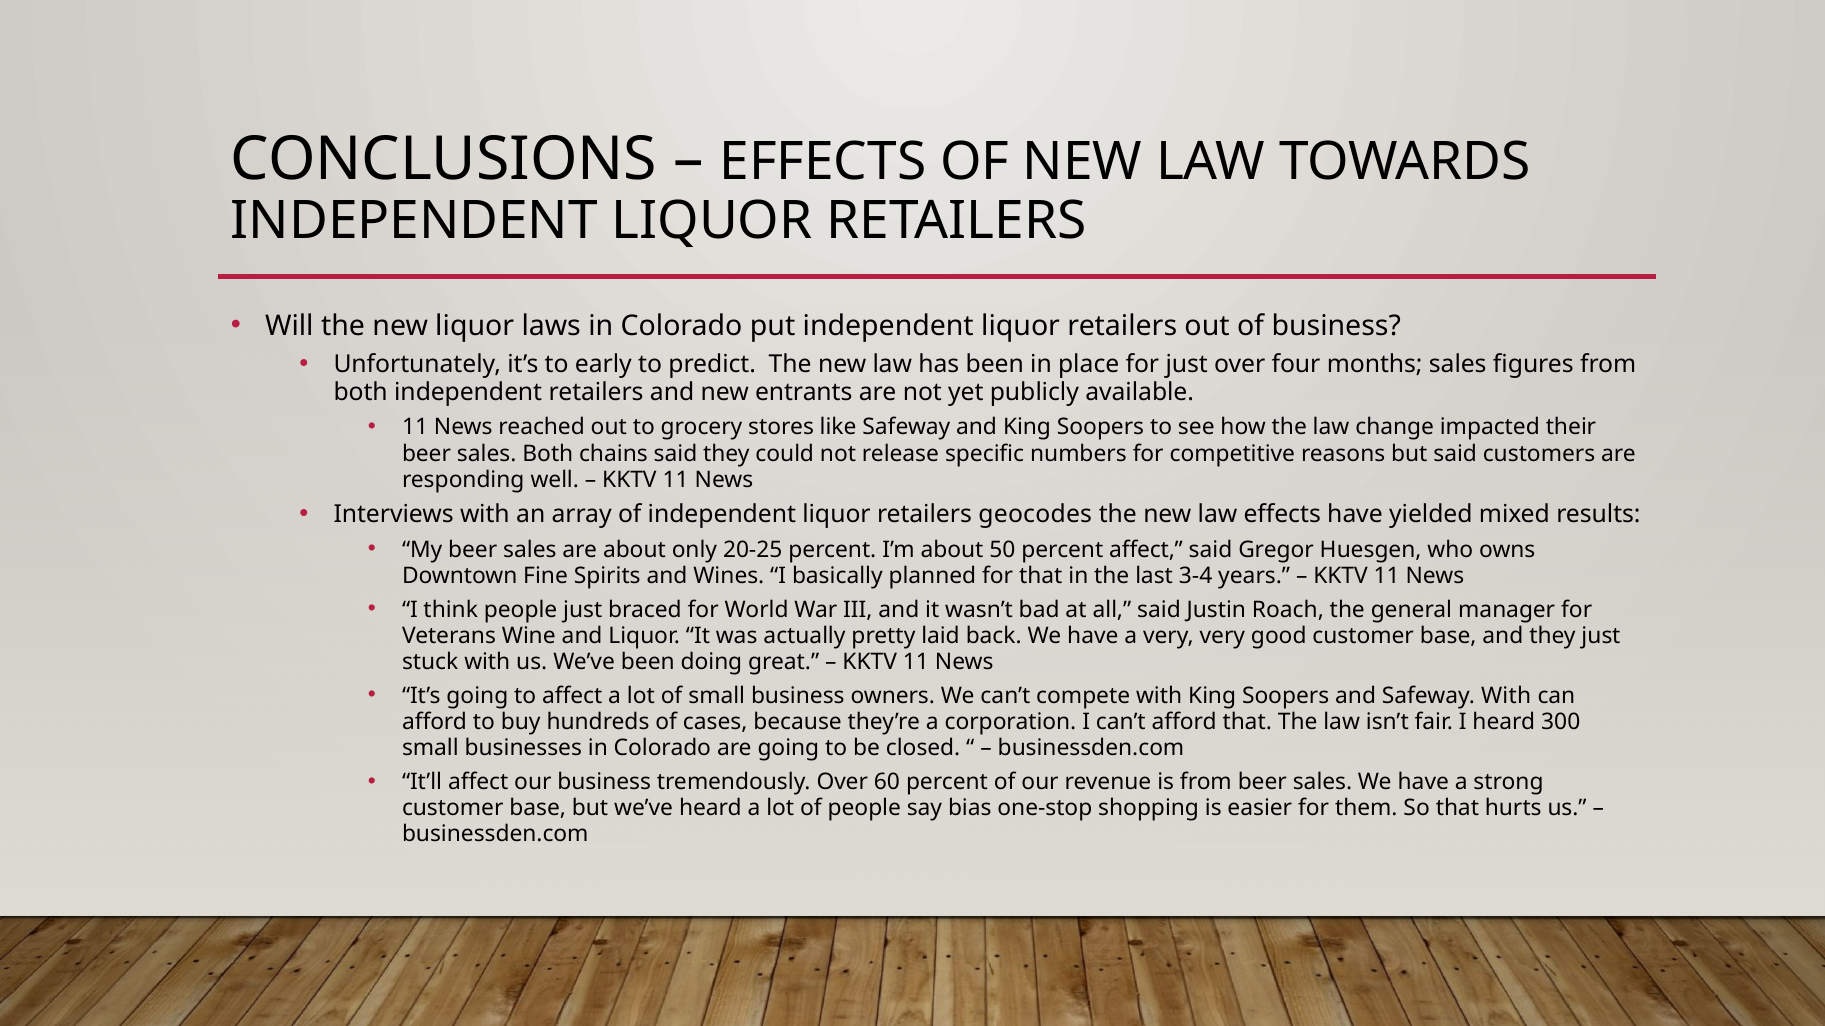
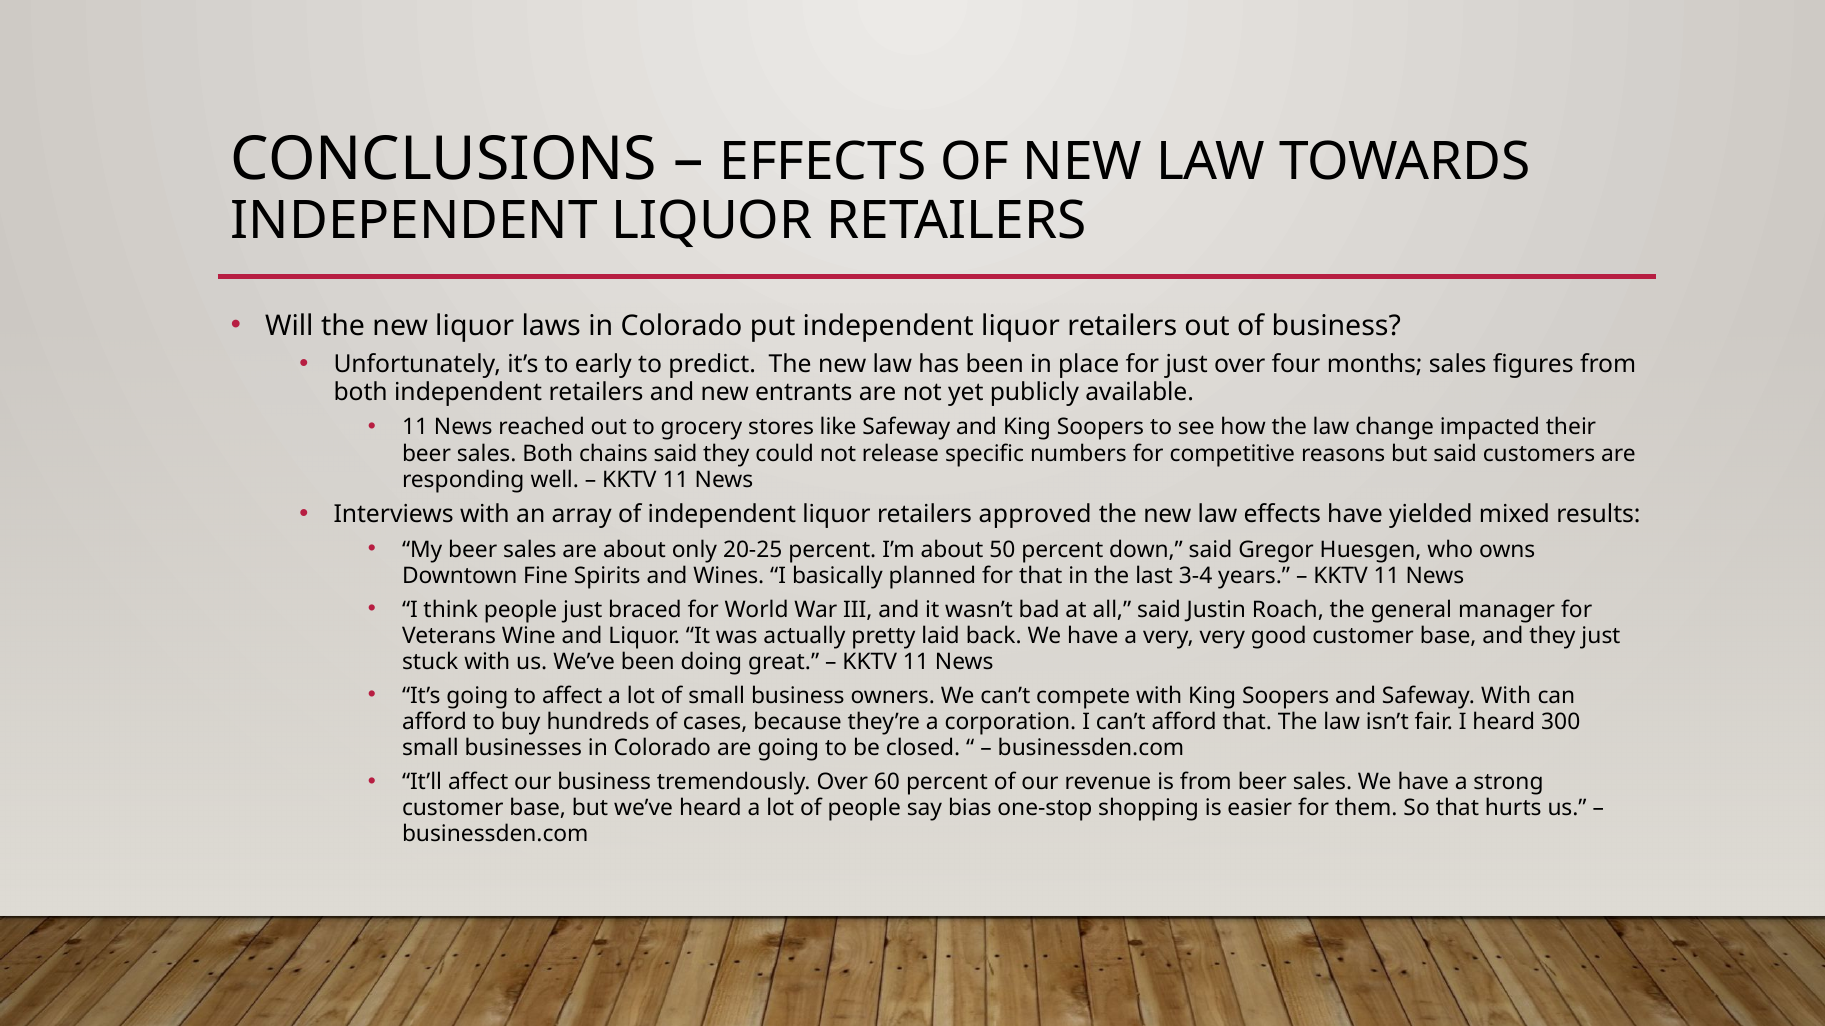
geocodes: geocodes -> approved
percent affect: affect -> down
